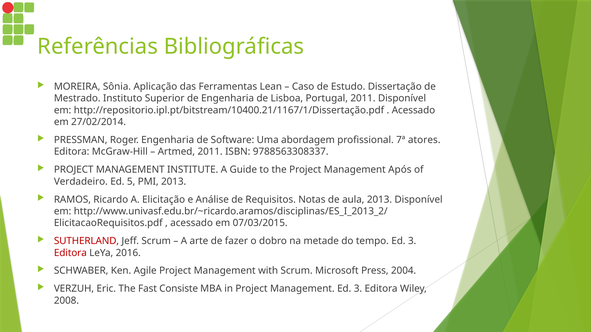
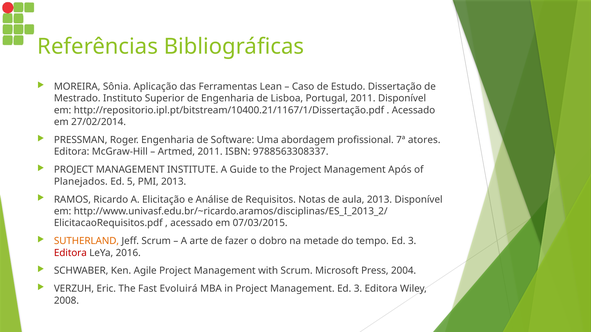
Verdadeiro: Verdadeiro -> Planejados
SUTHERLAND colour: red -> orange
Consiste: Consiste -> Evoluirá
